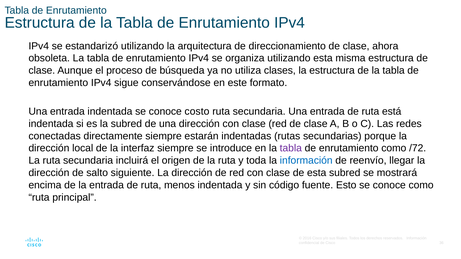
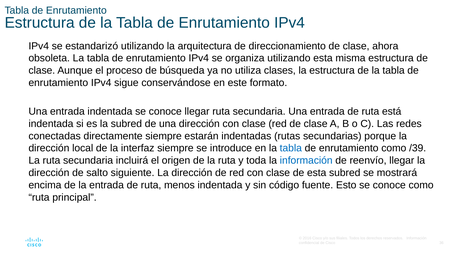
conoce costo: costo -> llegar
tabla at (291, 148) colour: purple -> blue
/72: /72 -> /39
